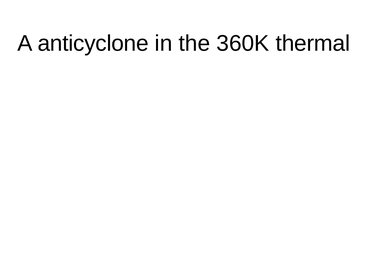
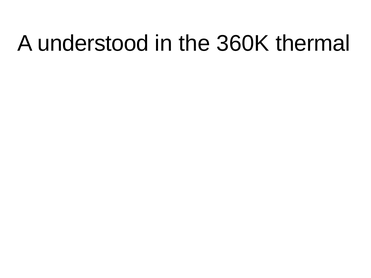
anticyclone: anticyclone -> understood
